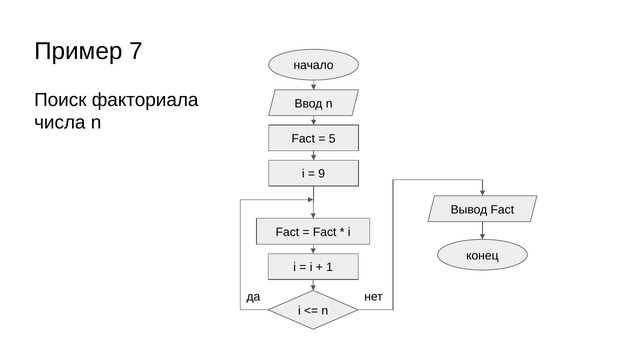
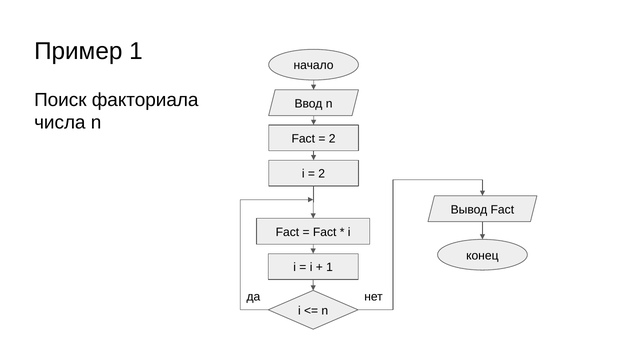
Пример 7: 7 -> 1
5 at (332, 139): 5 -> 2
9 at (322, 174): 9 -> 2
